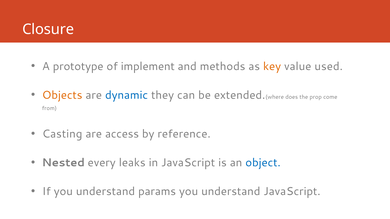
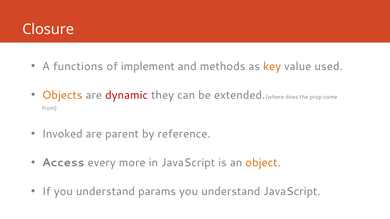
prototype: prototype -> functions
dynamic colour: blue -> red
Casting: Casting -> Invoked
access: access -> parent
Nested: Nested -> Access
leaks: leaks -> more
object colour: blue -> orange
